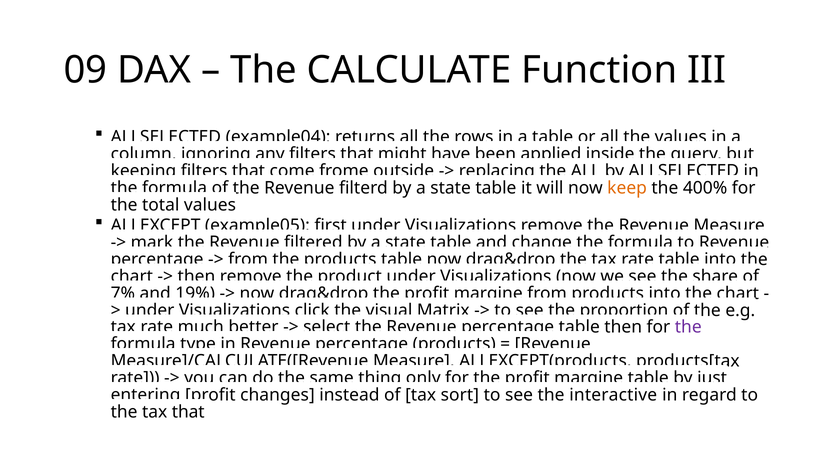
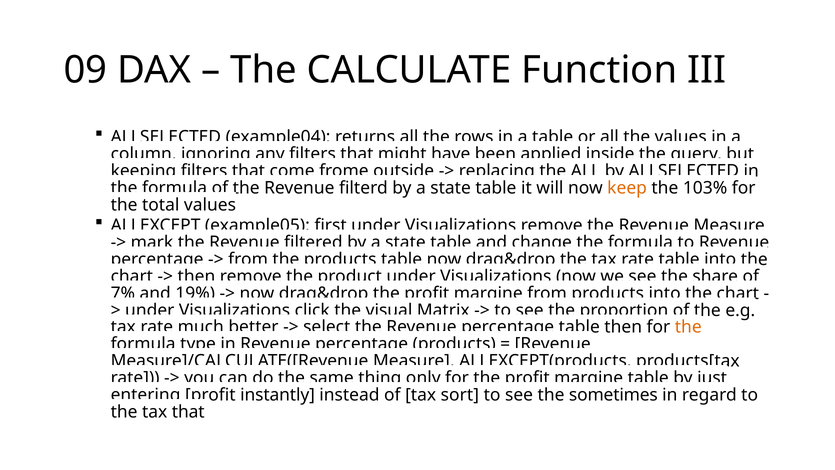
400%: 400% -> 103%
the at (688, 327) colour: purple -> orange
changes: changes -> instantly
interactive: interactive -> sometimes
